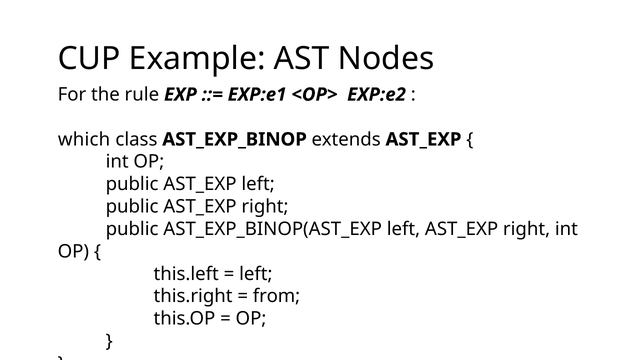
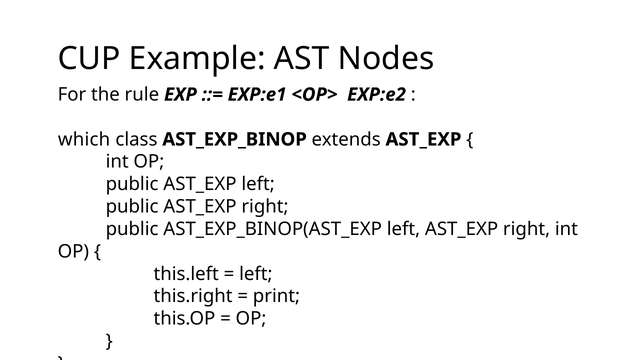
from: from -> print
